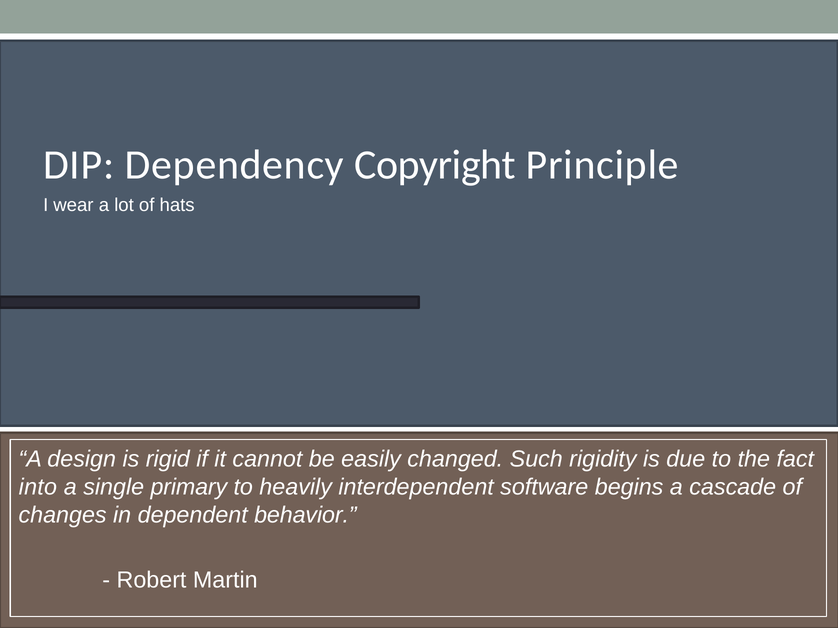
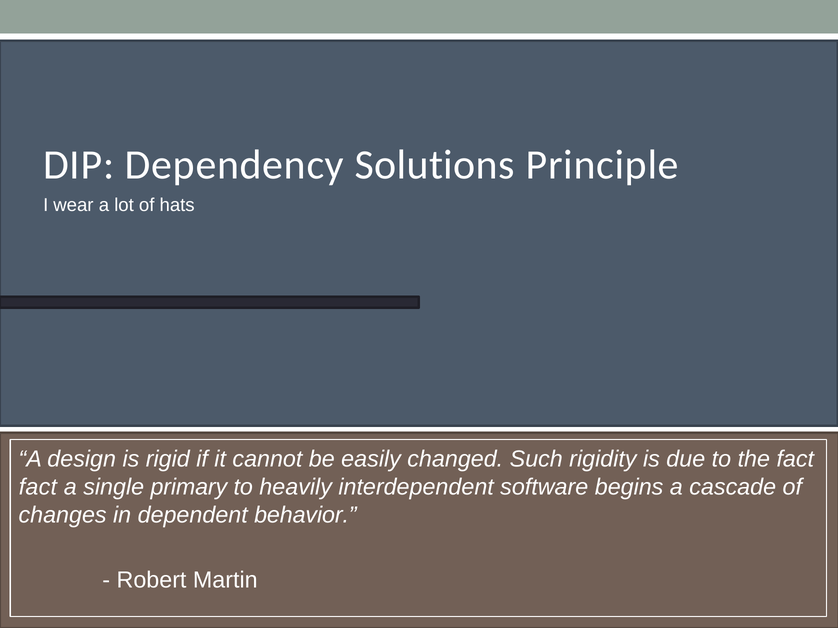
Copyright: Copyright -> Solutions
into at (38, 488): into -> fact
